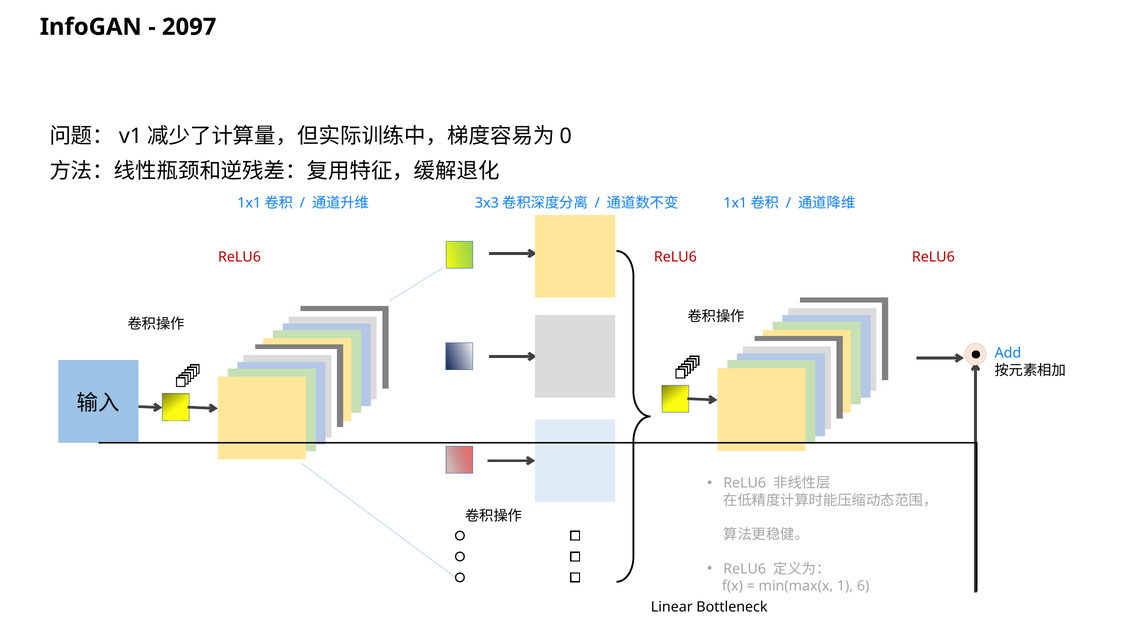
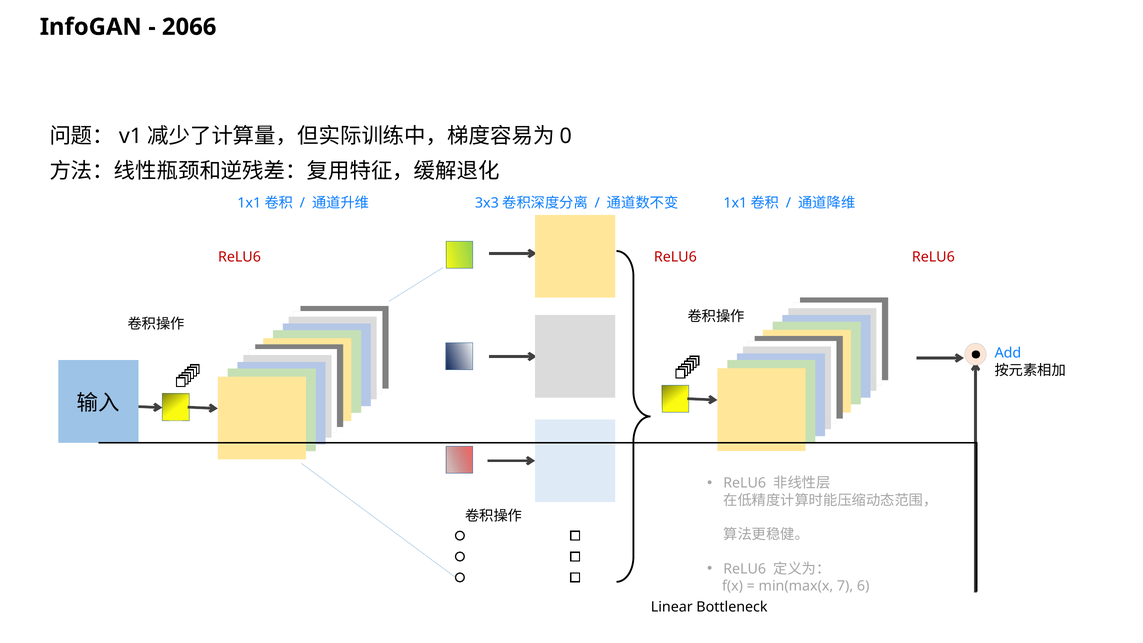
2097: 2097 -> 2066
1: 1 -> 7
